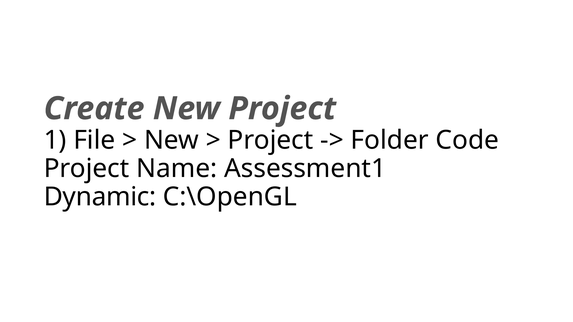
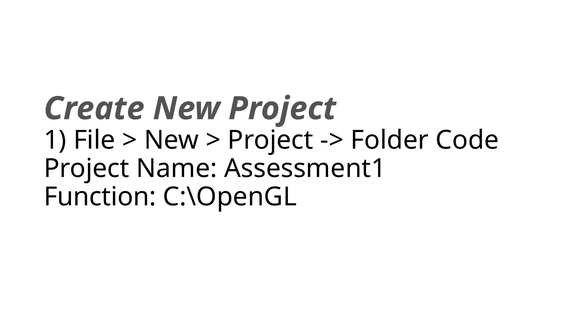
Dynamic: Dynamic -> Function
